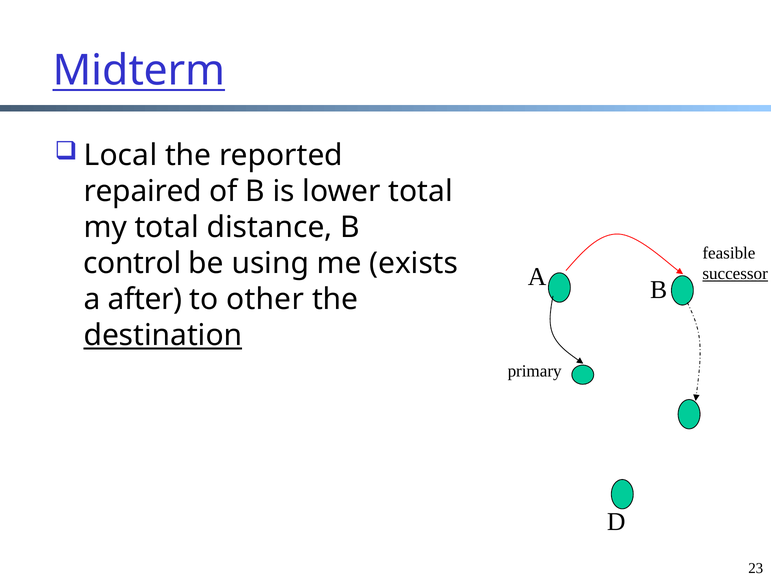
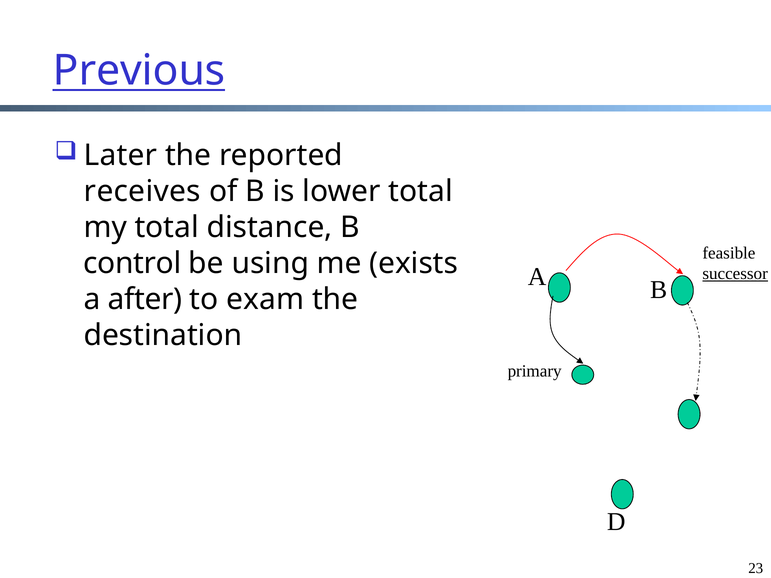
Midterm: Midterm -> Previous
Local: Local -> Later
repaired: repaired -> receives
other: other -> exam
destination underline: present -> none
